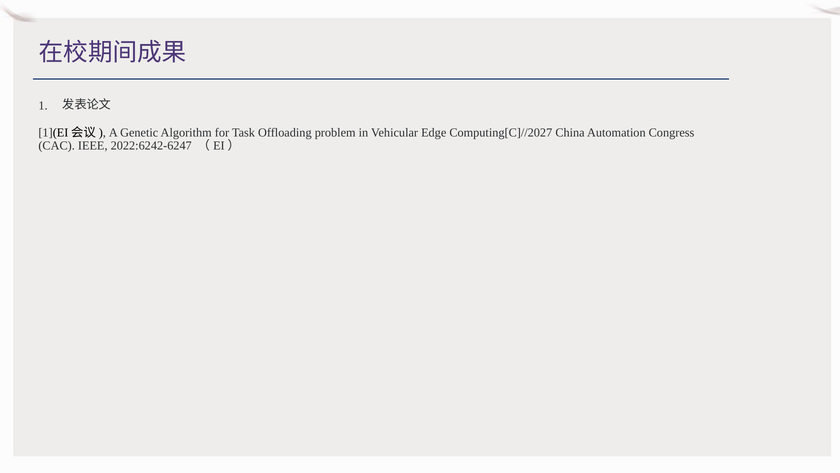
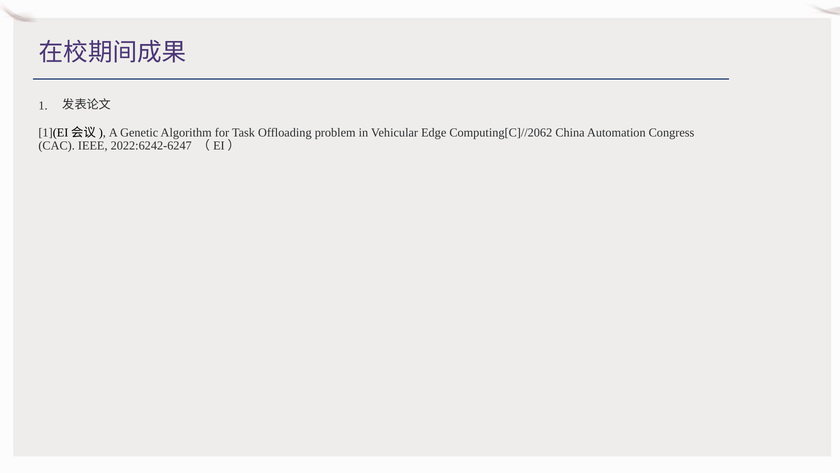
Computing[C]//2027: Computing[C]//2027 -> Computing[C]//2062
